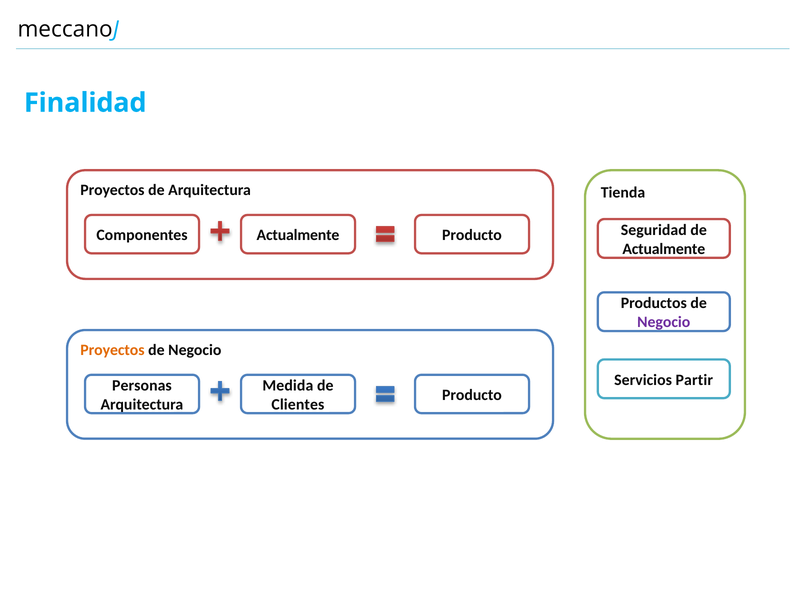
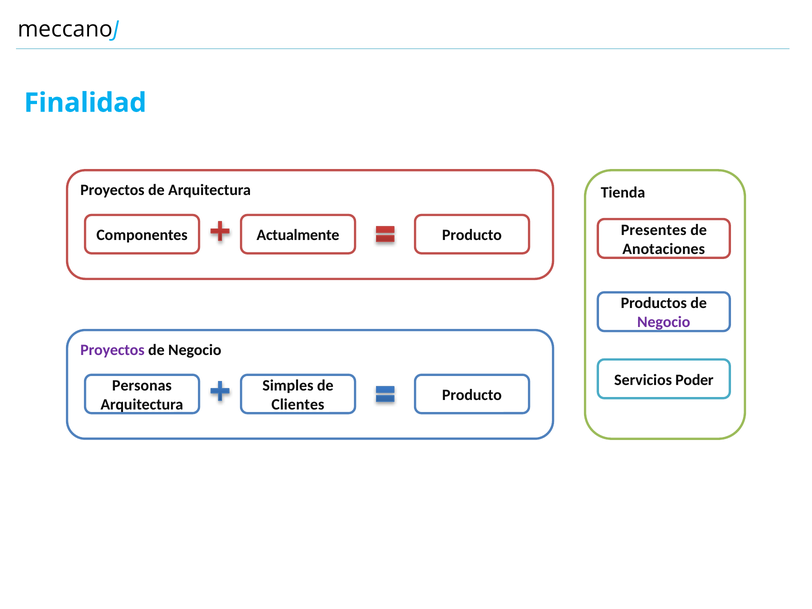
Seguridad: Seguridad -> Presentes
Actualmente at (664, 249): Actualmente -> Anotaciones
Proyectos at (112, 350) colour: orange -> purple
Partir: Partir -> Poder
Medida: Medida -> Simples
